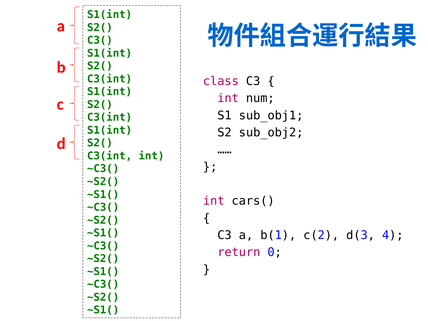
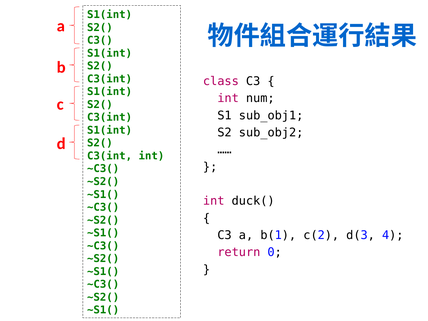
cars(: cars( -> duck(
